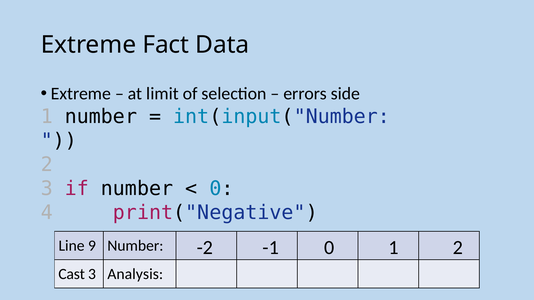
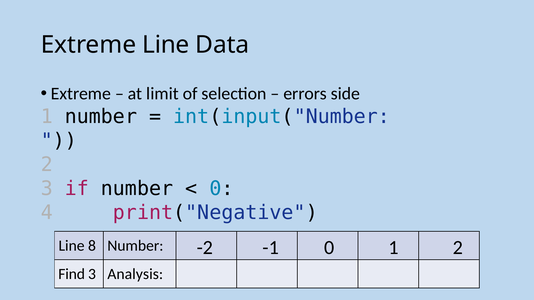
Extreme Fact: Fact -> Line
9: 9 -> 8
Cast: Cast -> Find
